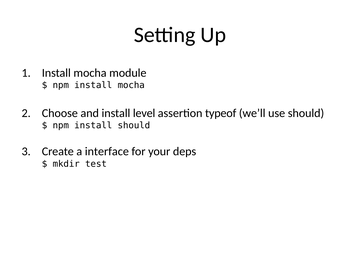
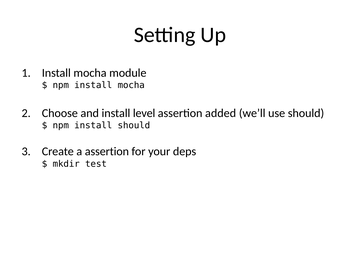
typeof: typeof -> added
a interface: interface -> assertion
